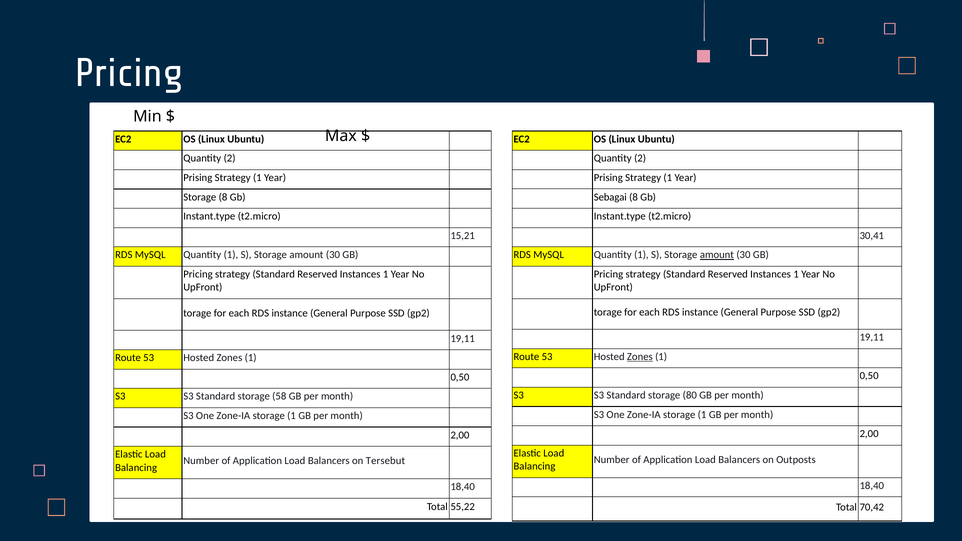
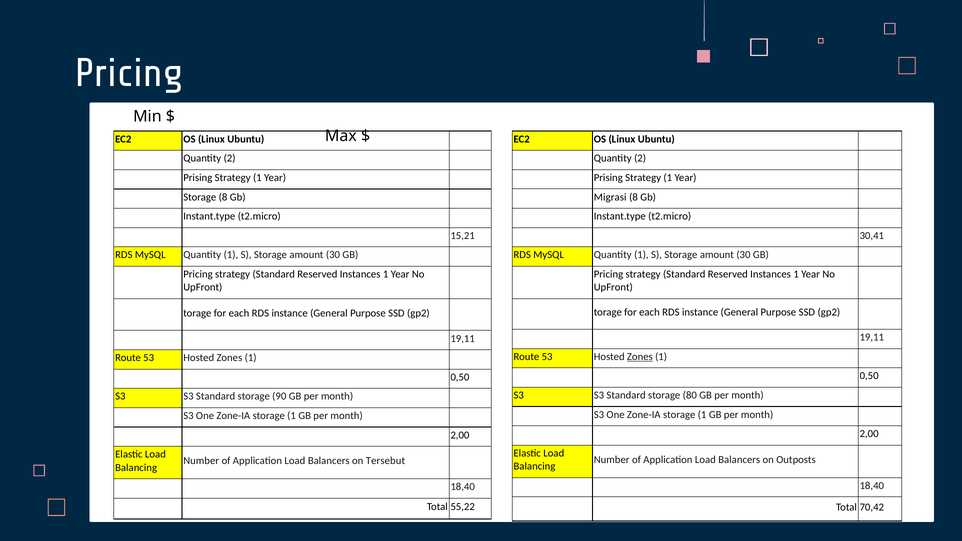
Sebagai: Sebagai -> Migrasi
amount at (717, 255) underline: present -> none
58: 58 -> 90
